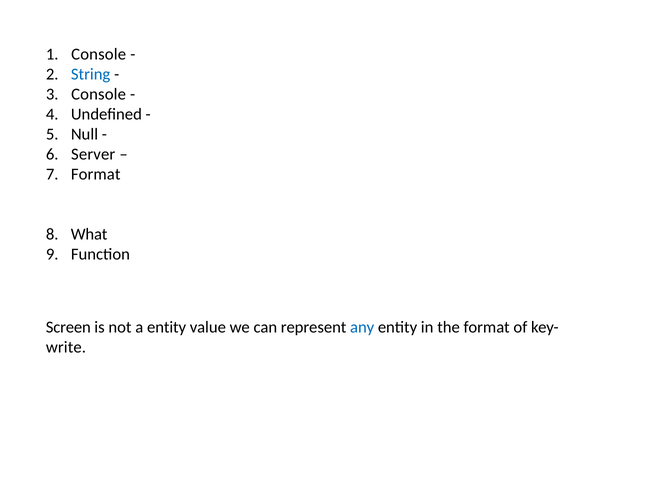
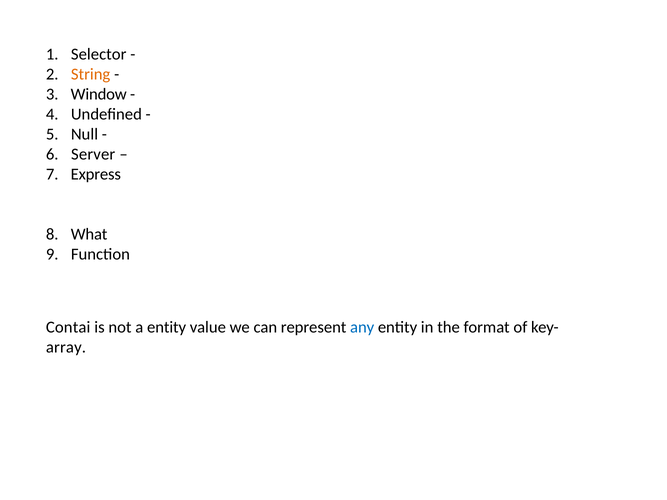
Console at (99, 54): Console -> Selector
String colour: blue -> orange
Console at (99, 94): Console -> Window
Format at (96, 175): Format -> Express
Screen: Screen -> Contai
write: write -> array
